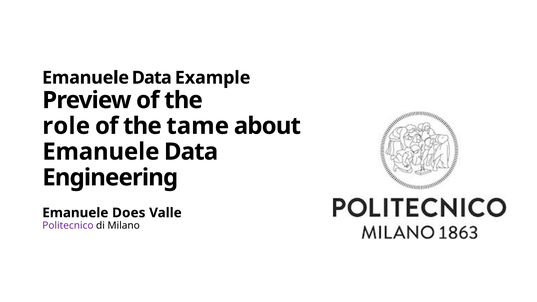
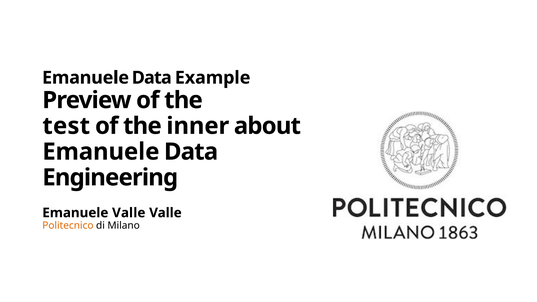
role: role -> test
tame: tame -> inner
Emanuele Does: Does -> Valle
Politecnico colour: purple -> orange
